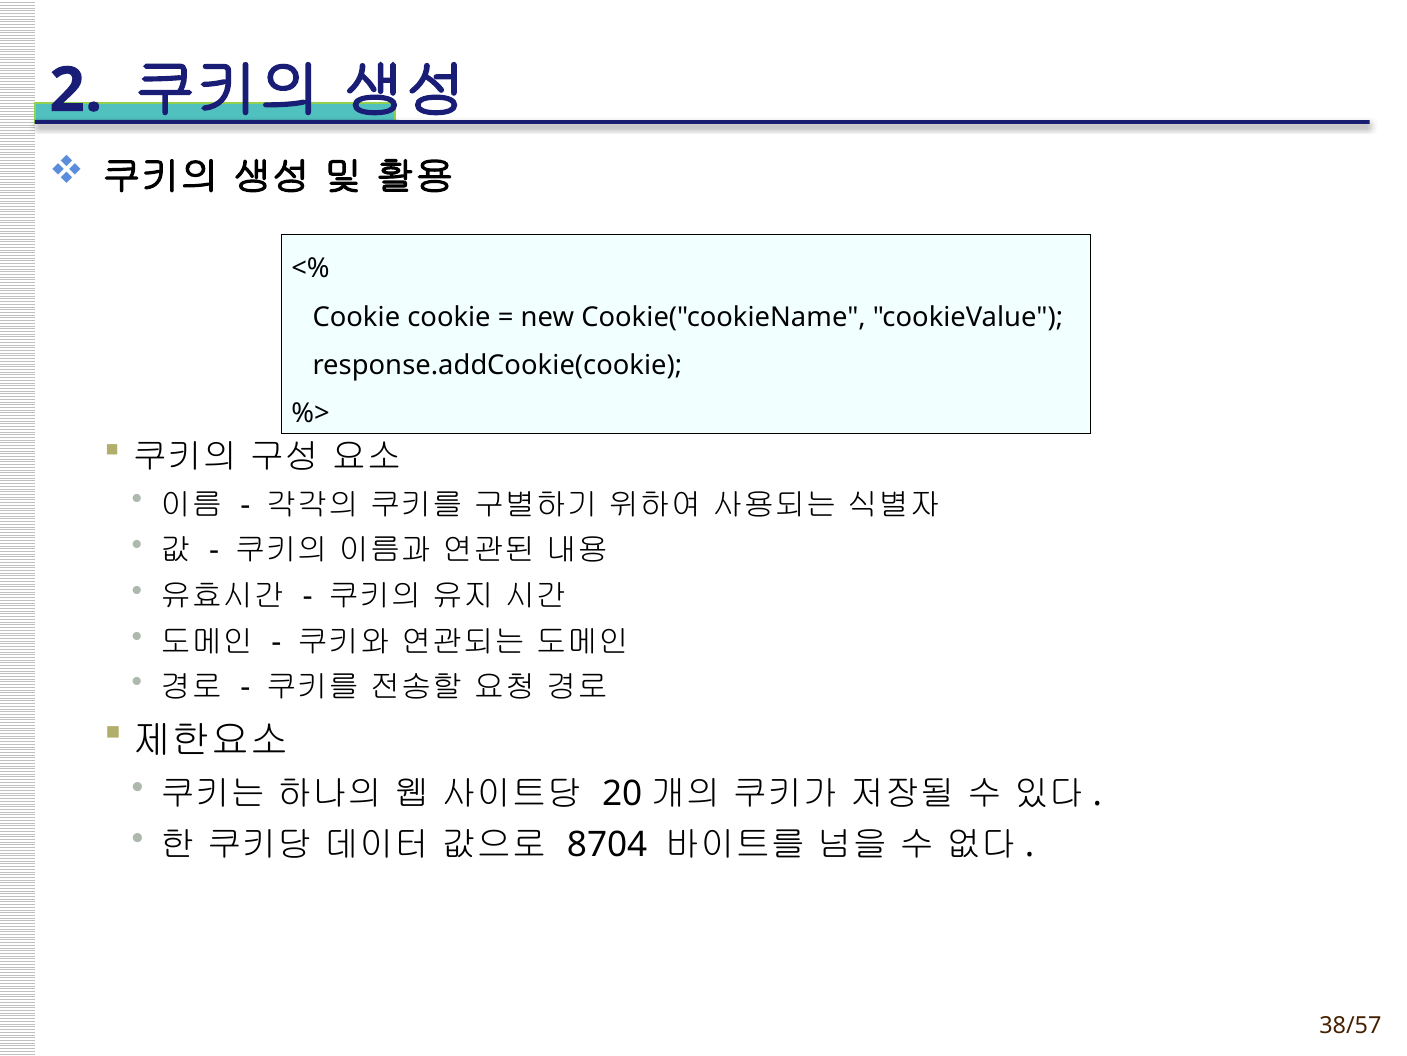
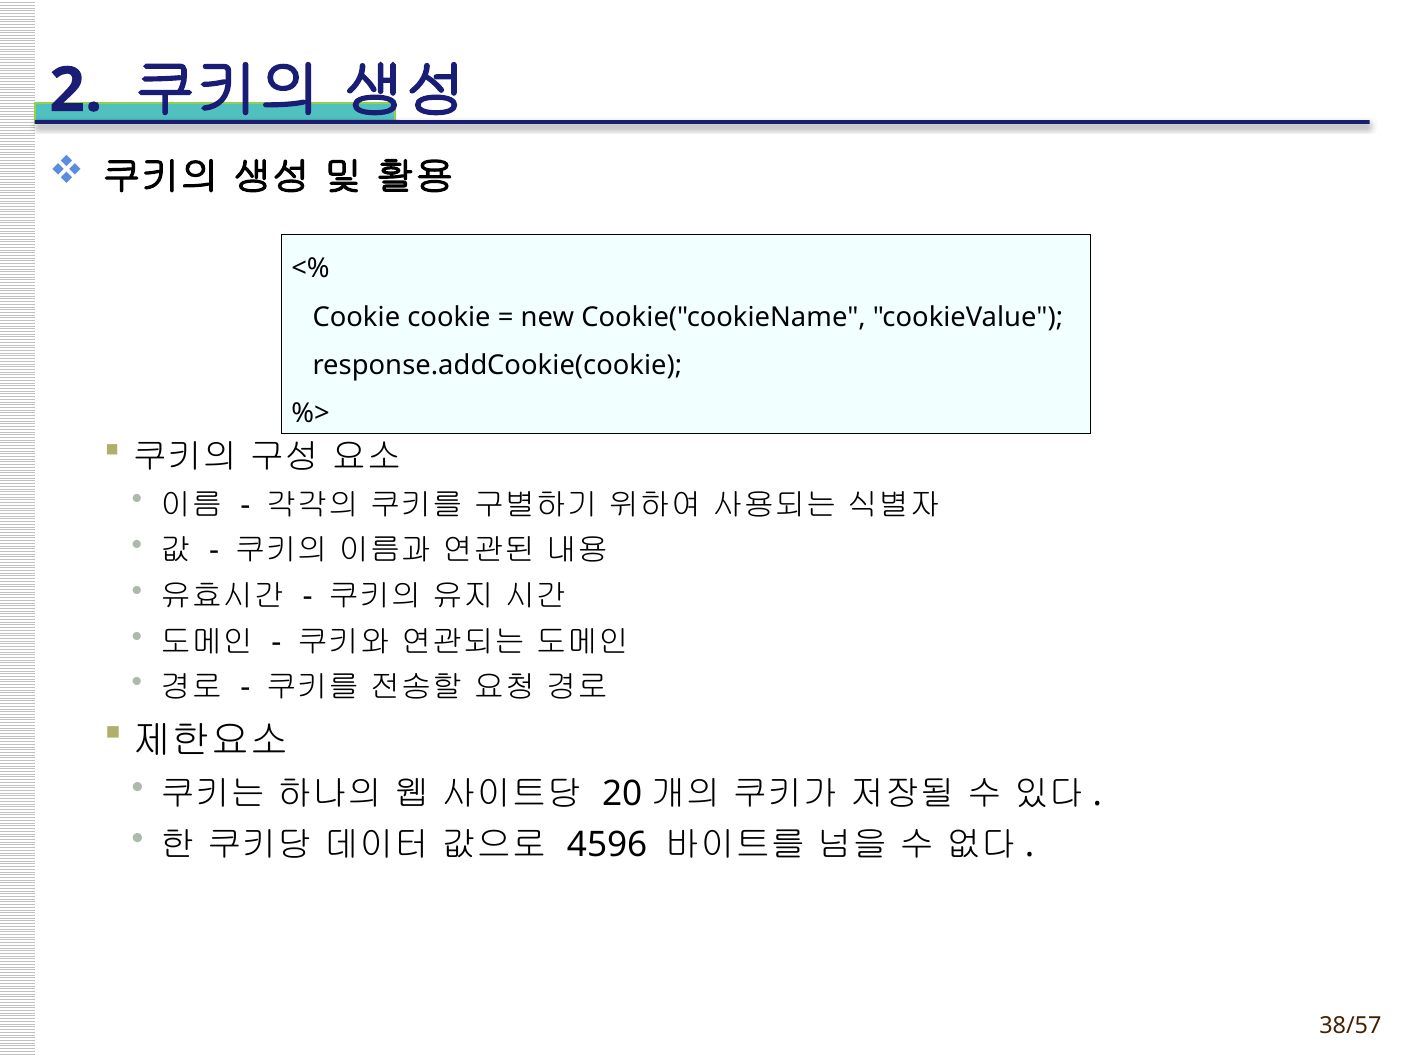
8704: 8704 -> 4596
